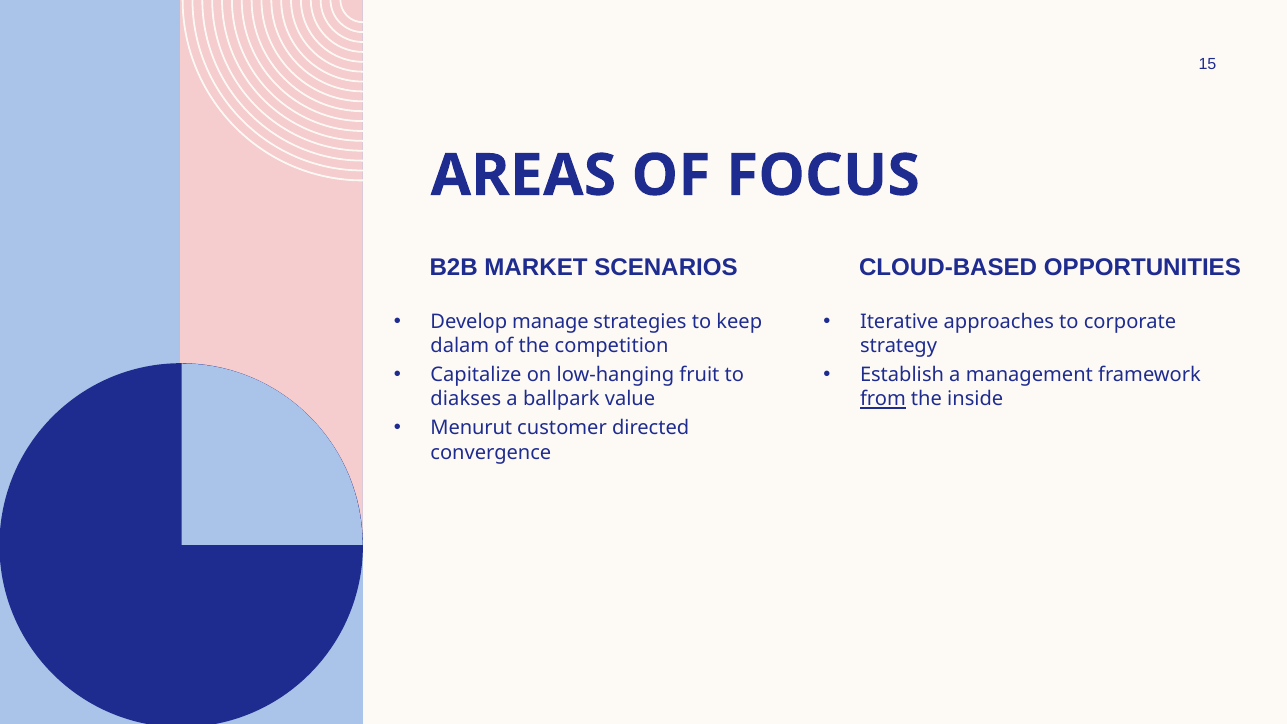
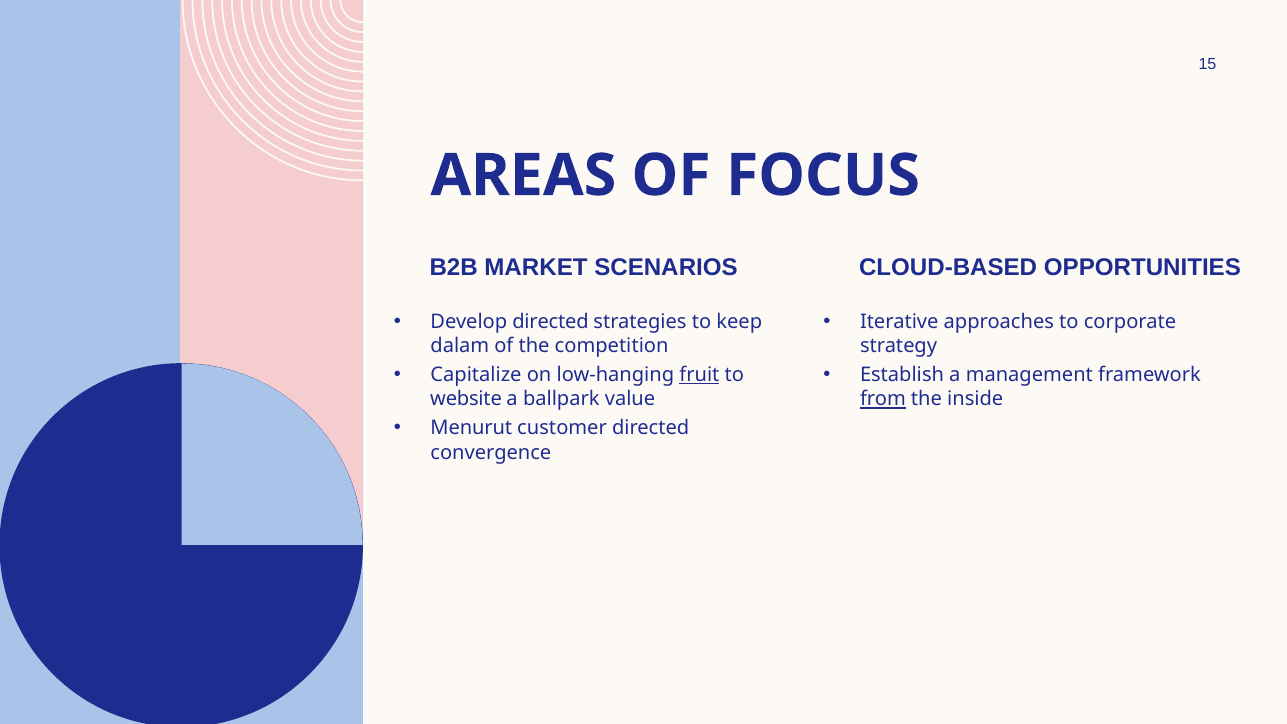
Develop manage: manage -> directed
fruit underline: none -> present
diakses: diakses -> website
